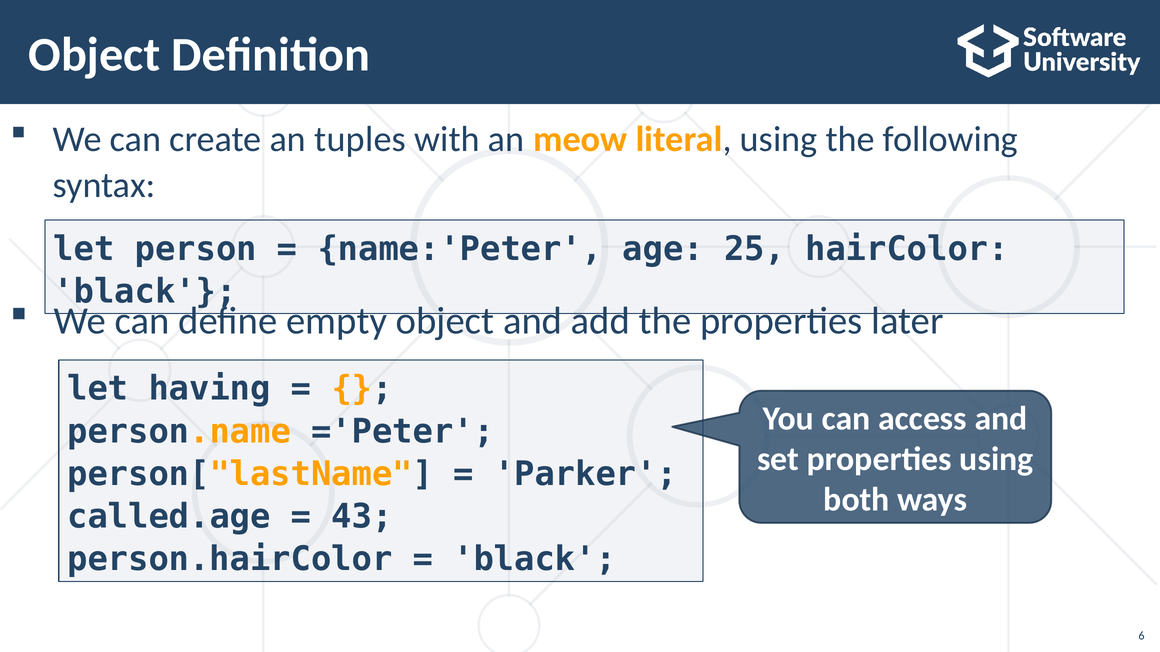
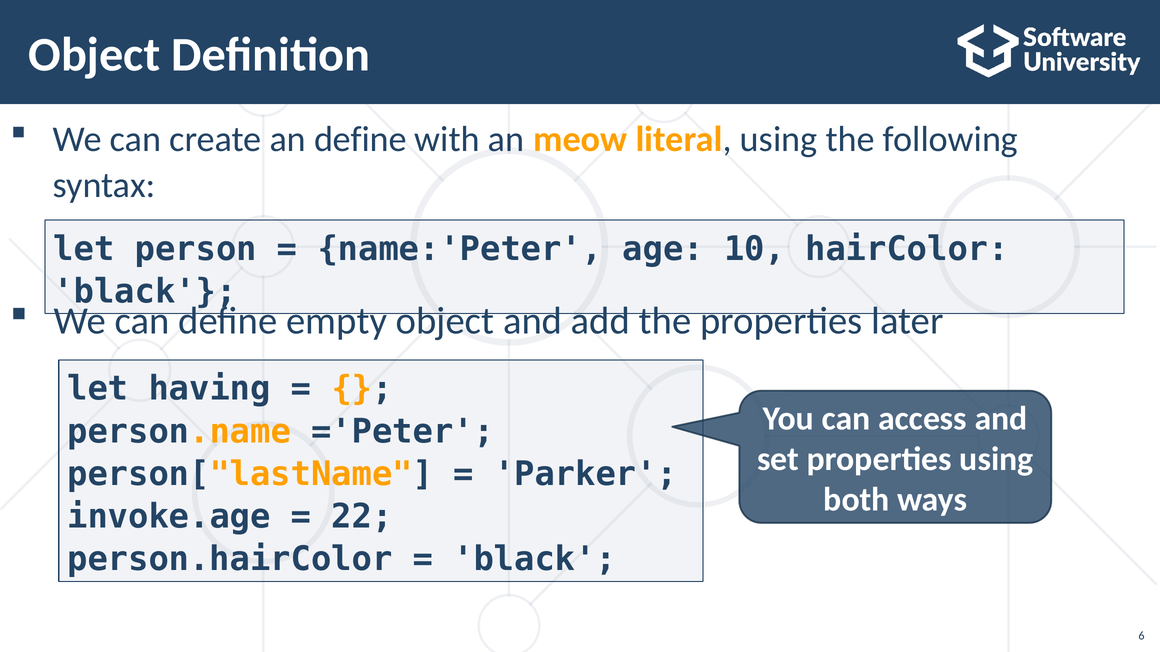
an tuples: tuples -> define
25: 25 -> 10
called.age: called.age -> invoke.age
43: 43 -> 22
